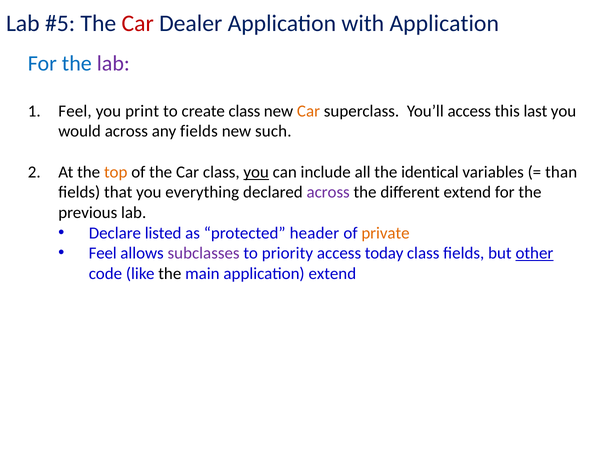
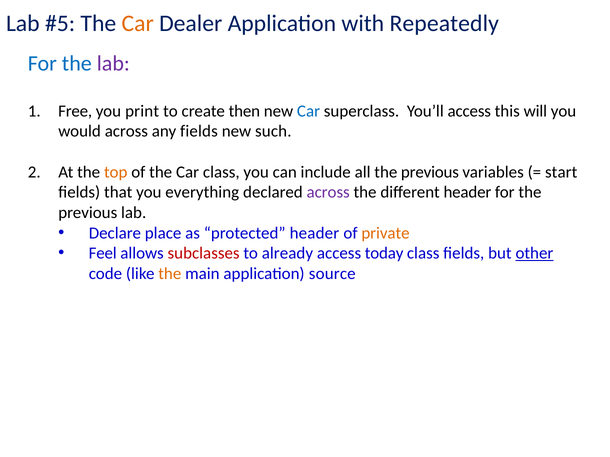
Car at (138, 23) colour: red -> orange
with Application: Application -> Repeatedly
Feel at (75, 111): Feel -> Free
create class: class -> then
Car at (309, 111) colour: orange -> blue
last: last -> will
you at (256, 172) underline: present -> none
all the identical: identical -> previous
than: than -> start
different extend: extend -> header
listed: listed -> place
subclasses colour: purple -> red
priority: priority -> already
the at (170, 274) colour: black -> orange
application extend: extend -> source
